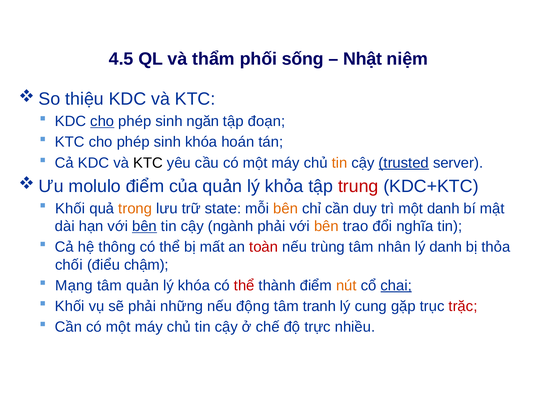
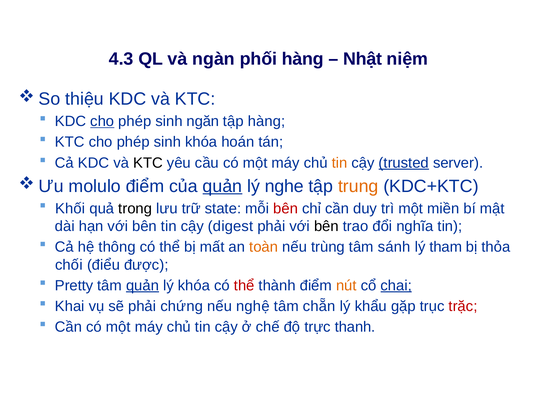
4.5: 4.5 -> 4.3
thẩm: thẩm -> ngàn
phối sống: sống -> hàng
tập đoạn: đoạn -> hàng
quản at (222, 186) underline: none -> present
khỏa: khỏa -> nghe
trung colour: red -> orange
trong colour: orange -> black
bên at (286, 208) colour: orange -> red
một danh: danh -> miền
bên at (144, 226) underline: present -> none
ngành: ngành -> digest
bên at (326, 226) colour: orange -> black
toàn colour: red -> orange
nhân: nhân -> sánh
lý danh: danh -> tham
chậm: chậm -> được
Mạng: Mạng -> Pretty
quản at (142, 285) underline: none -> present
Khối at (70, 306): Khối -> Khai
những: những -> chứng
động: động -> nghệ
tranh: tranh -> chẵn
cung: cung -> khẩu
nhiều: nhiều -> thanh
